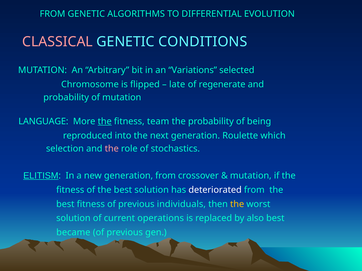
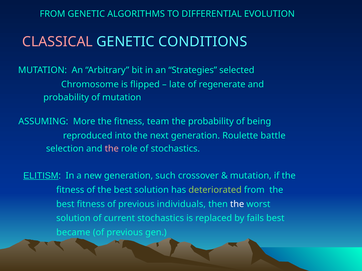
Variations: Variations -> Strategies
LANGUAGE: LANGUAGE -> ASSUMING
the at (105, 122) underline: present -> none
which: which -> battle
generation from: from -> such
deteriorated colour: white -> light green
the at (237, 204) colour: yellow -> white
current operations: operations -> stochastics
also: also -> fails
